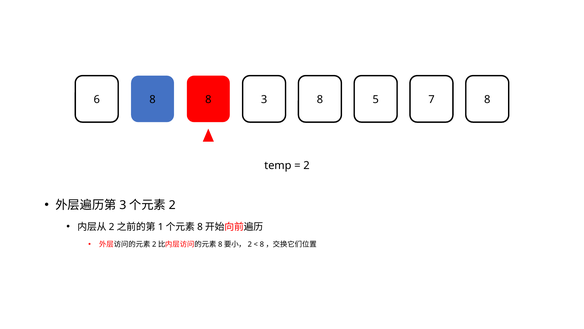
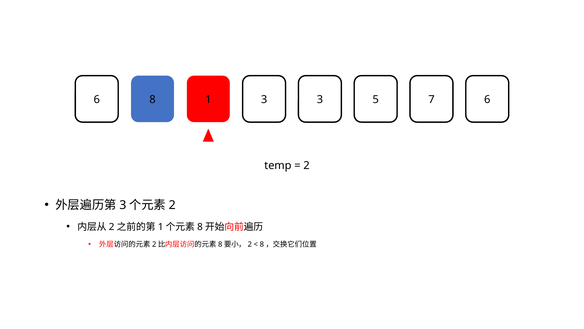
8 8: 8 -> 1
3 8: 8 -> 3
7 8: 8 -> 6
